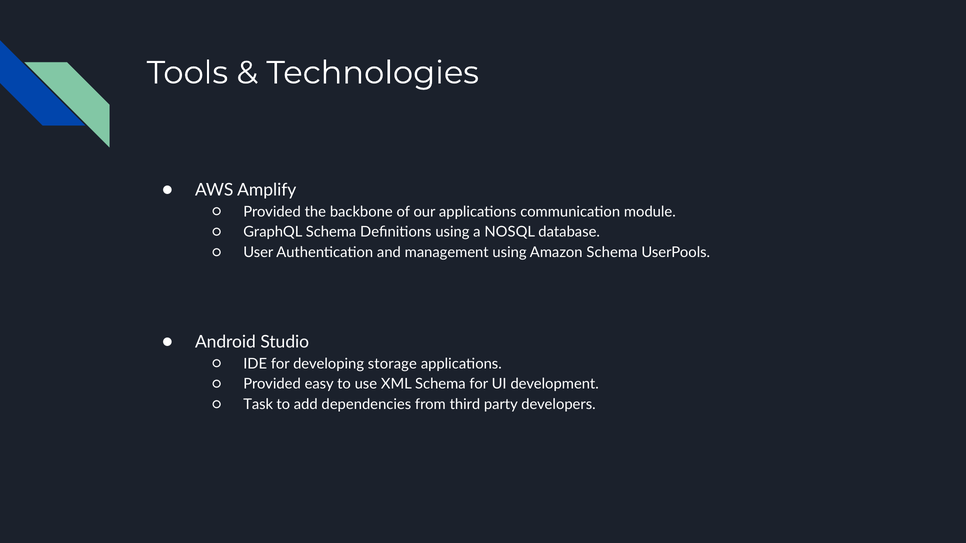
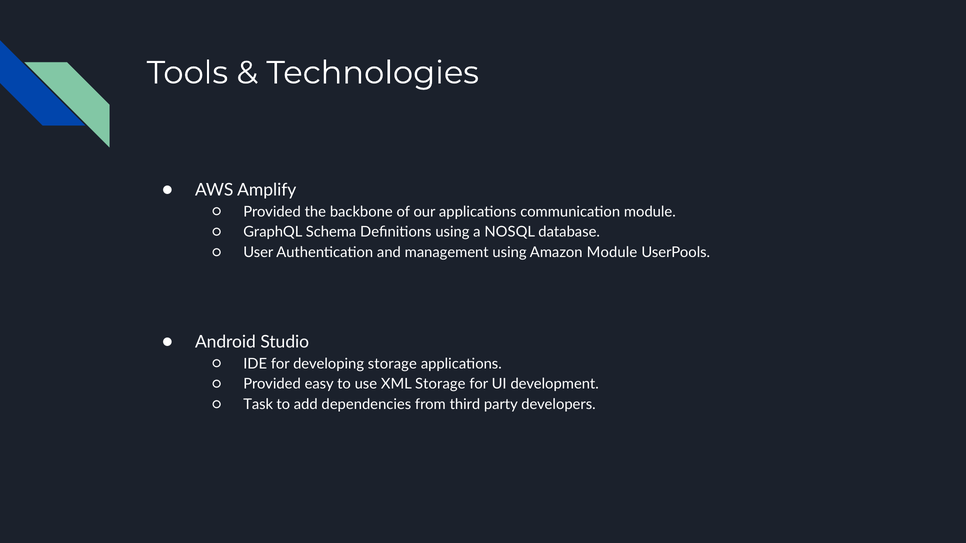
Amazon Schema: Schema -> Module
XML Schema: Schema -> Storage
